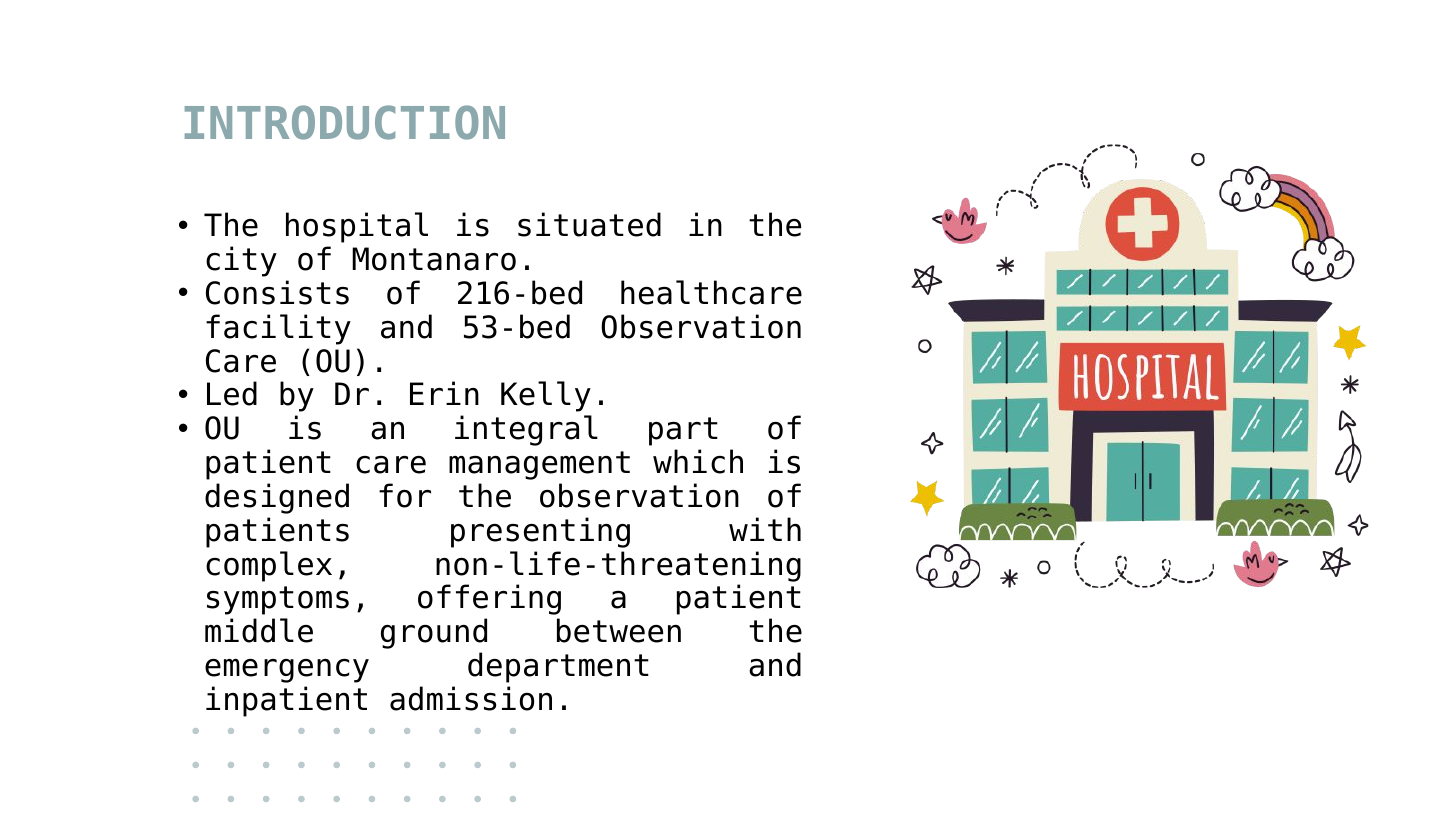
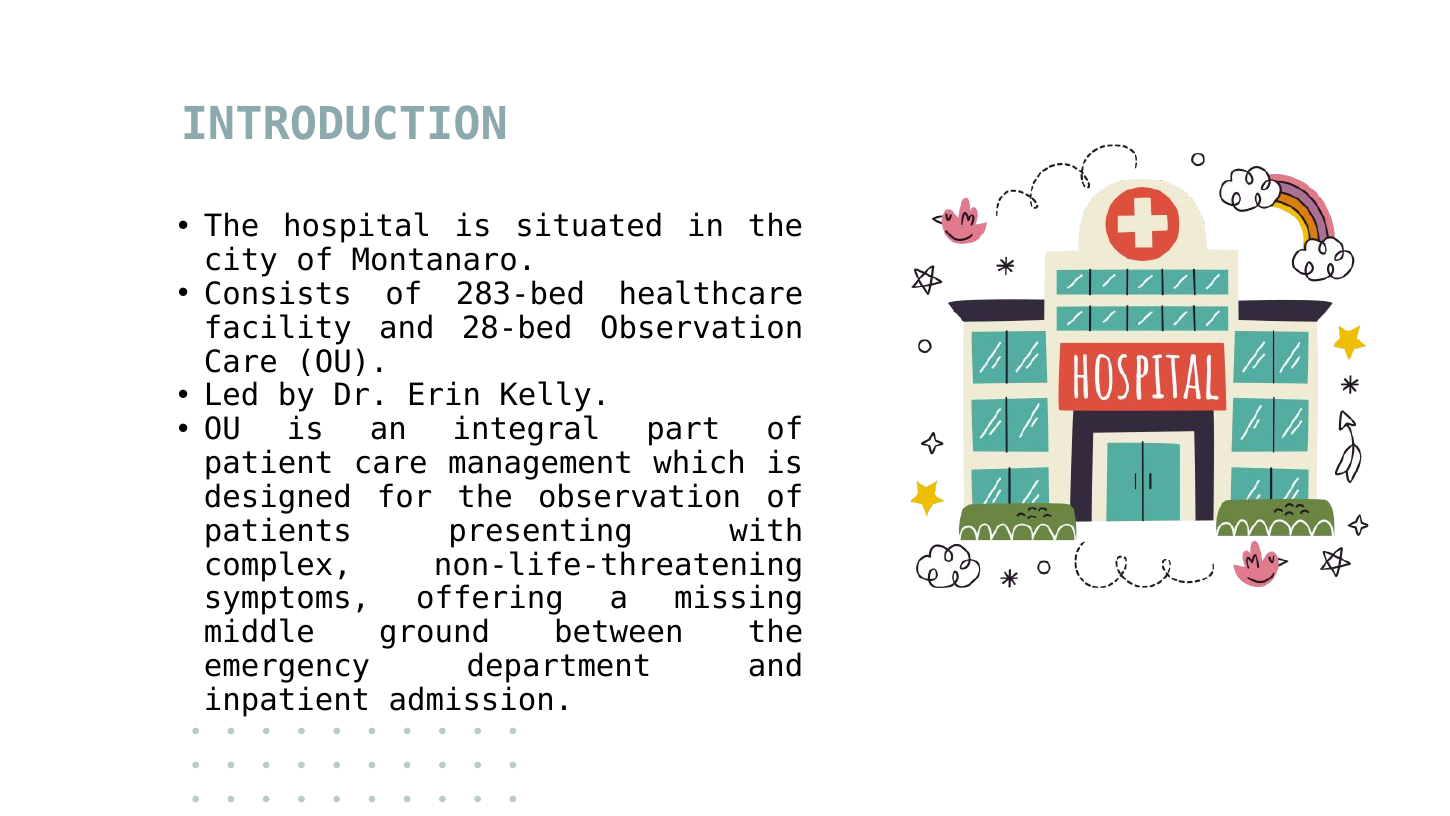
216-bed: 216-bed -> 283-bed
53-bed: 53-bed -> 28-bed
a patient: patient -> missing
